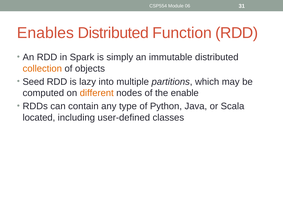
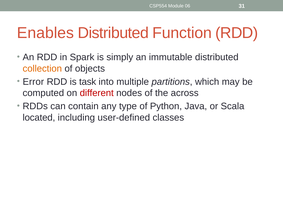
Seed: Seed -> Error
lazy: lazy -> task
different colour: orange -> red
enable: enable -> across
